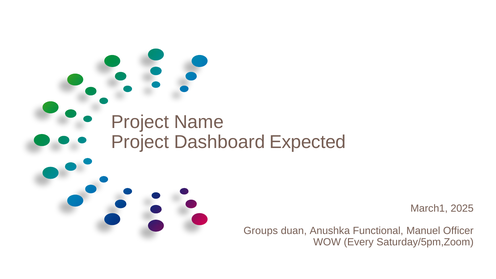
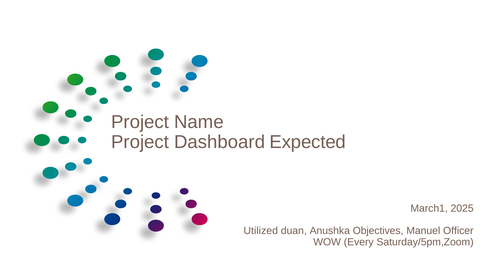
Groups: Groups -> Utilized
Functional: Functional -> Objectives
